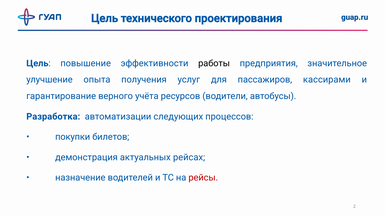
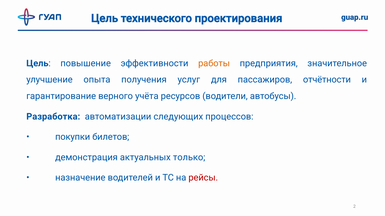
работы colour: black -> orange
кассирами: кассирами -> отчётности
рейсах: рейсах -> только
